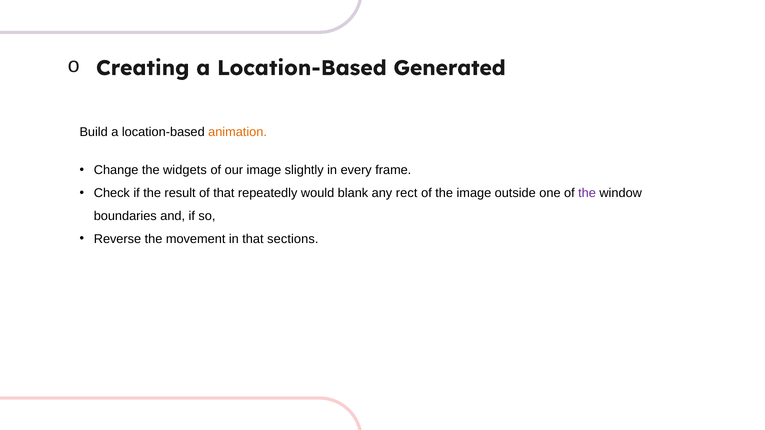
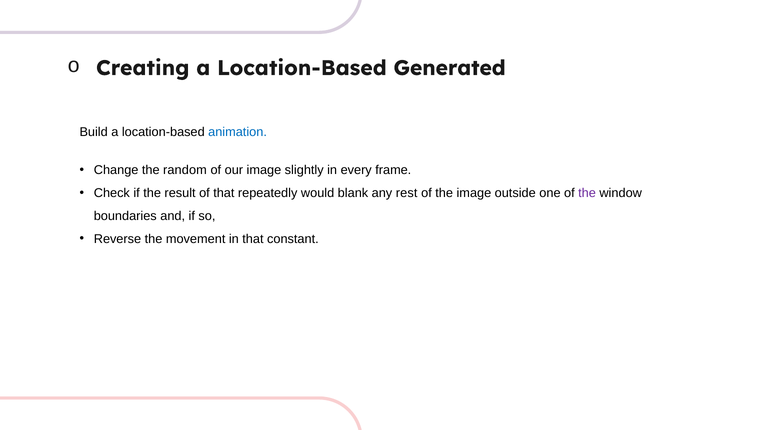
animation colour: orange -> blue
widgets: widgets -> random
rect: rect -> rest
sections: sections -> constant
